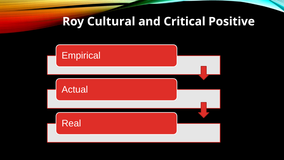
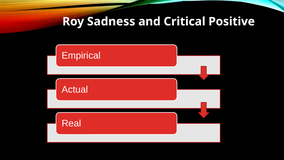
Cultural: Cultural -> Sadness
